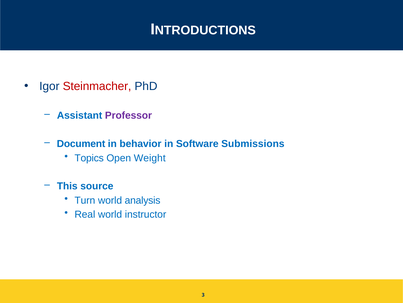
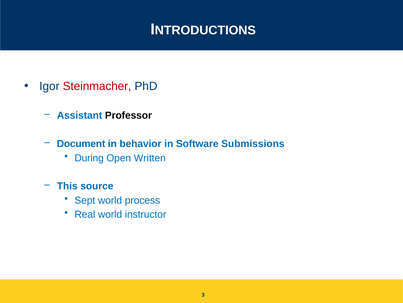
Professor colour: purple -> black
Topics: Topics -> During
Weight: Weight -> Written
Turn: Turn -> Sept
analysis: analysis -> process
